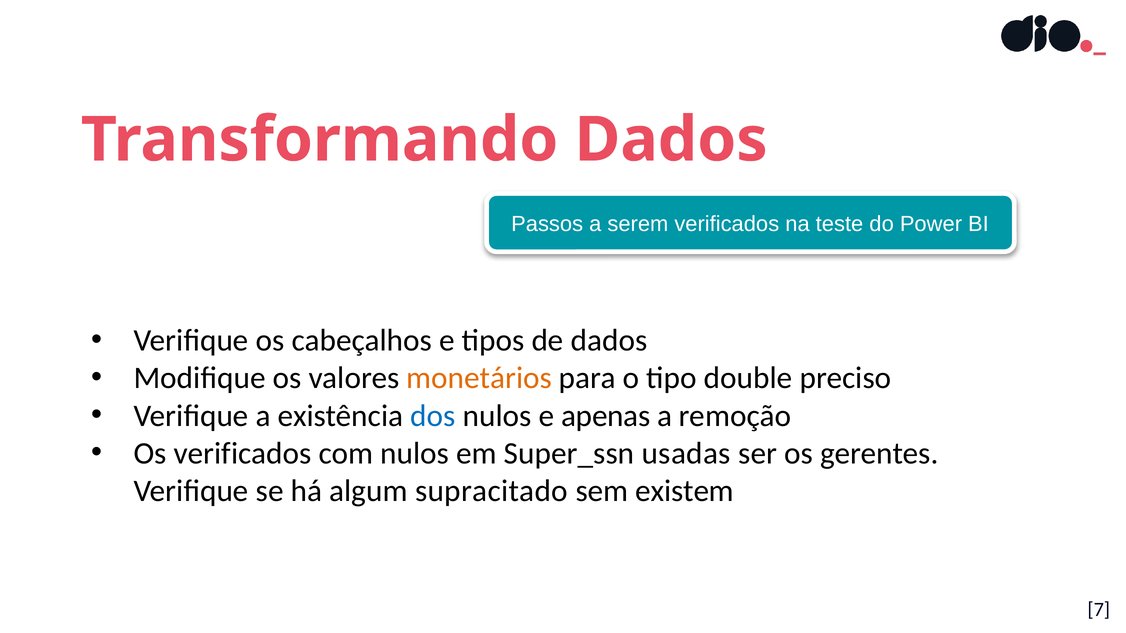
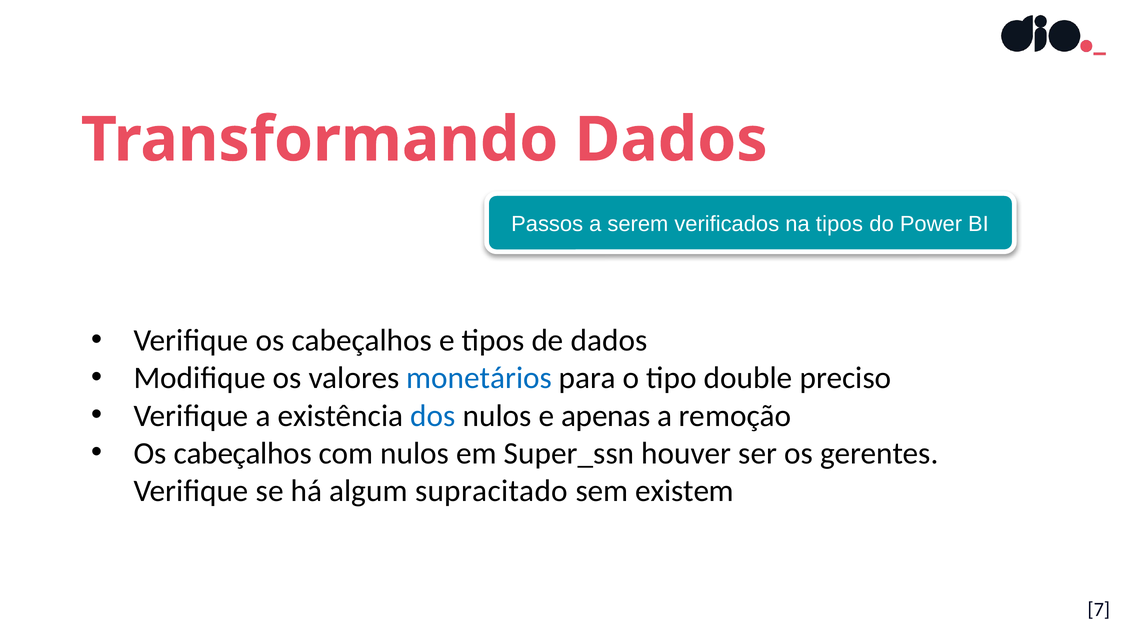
na teste: teste -> tipos
monetários colour: orange -> blue
verificados at (243, 454): verificados -> cabeçalhos
usadas: usadas -> houver
